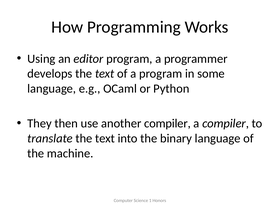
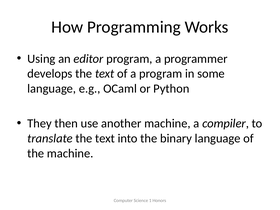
another compiler: compiler -> machine
